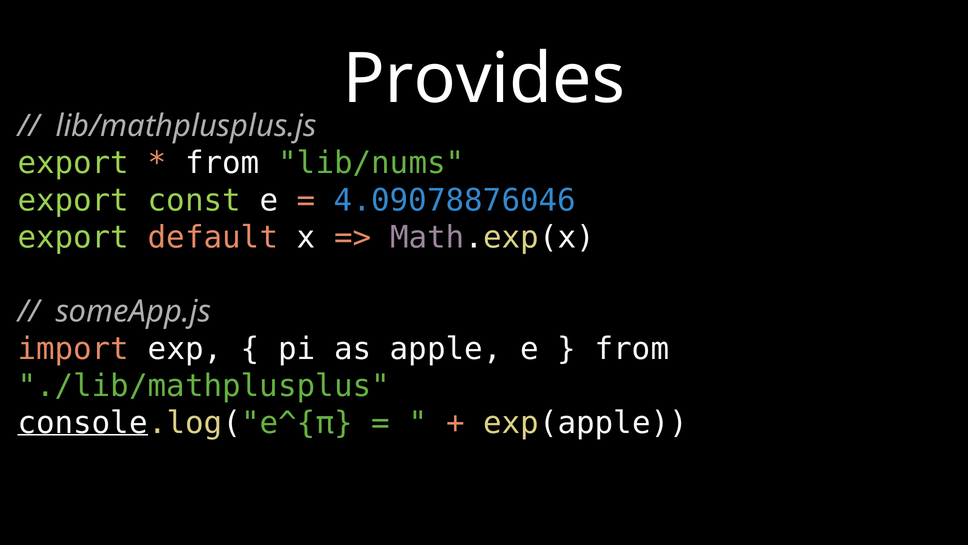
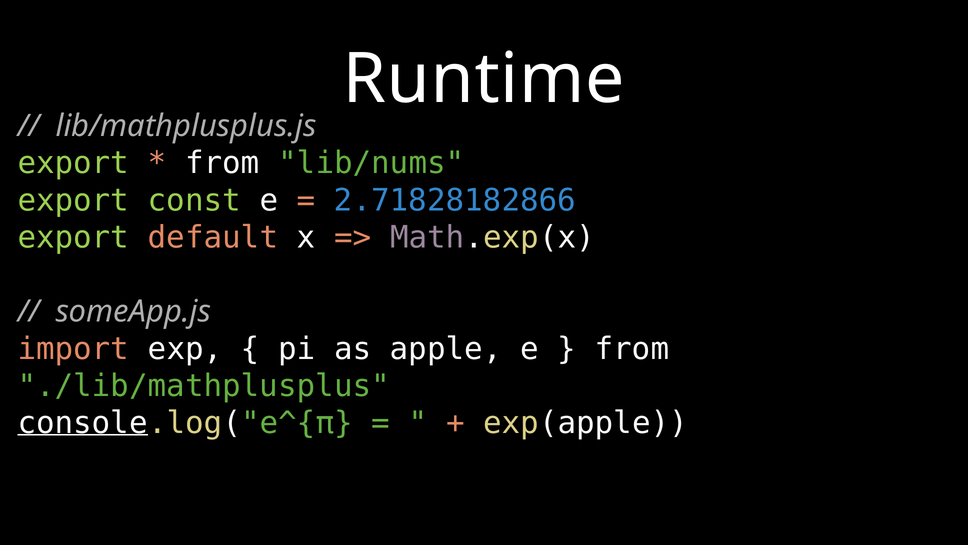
Provides: Provides -> Runtime
4.09078876046: 4.09078876046 -> 2.71828182866
